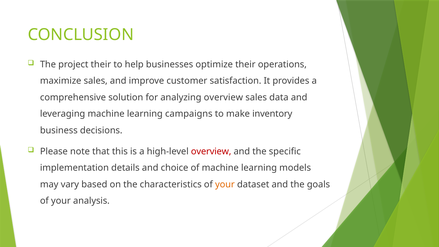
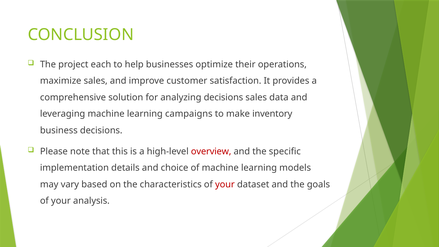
project their: their -> each
analyzing overview: overview -> decisions
your at (225, 184) colour: orange -> red
